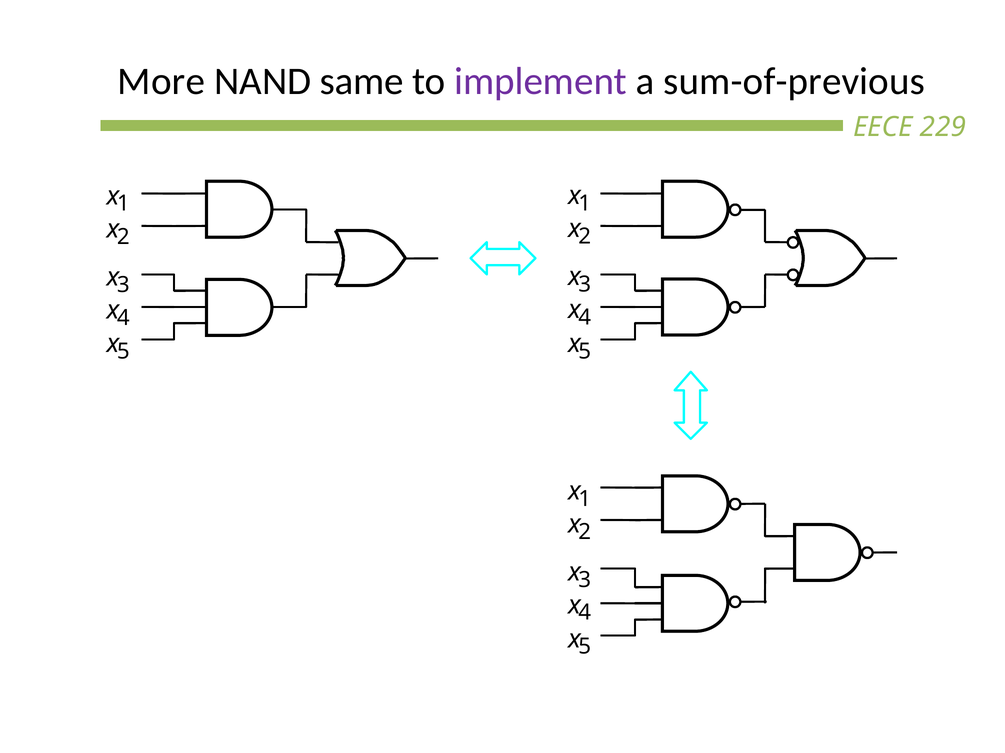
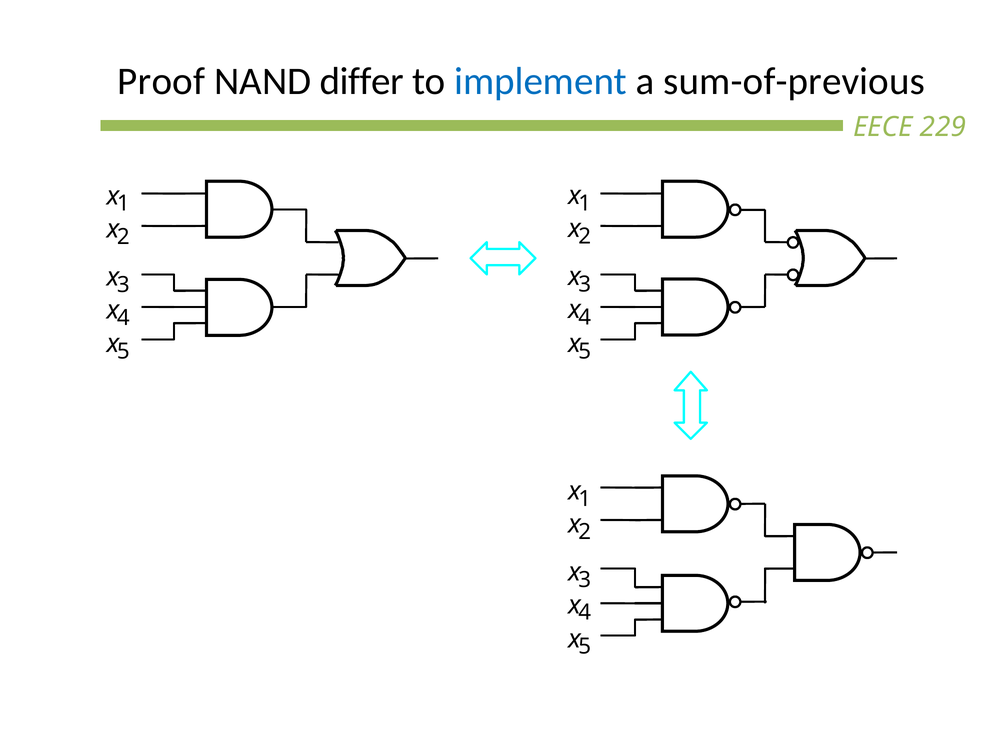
More: More -> Proof
same: same -> differ
implement colour: purple -> blue
